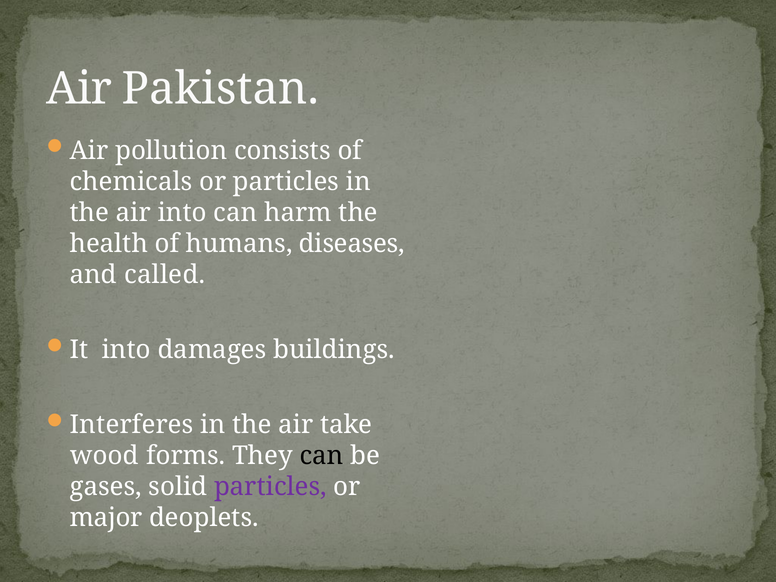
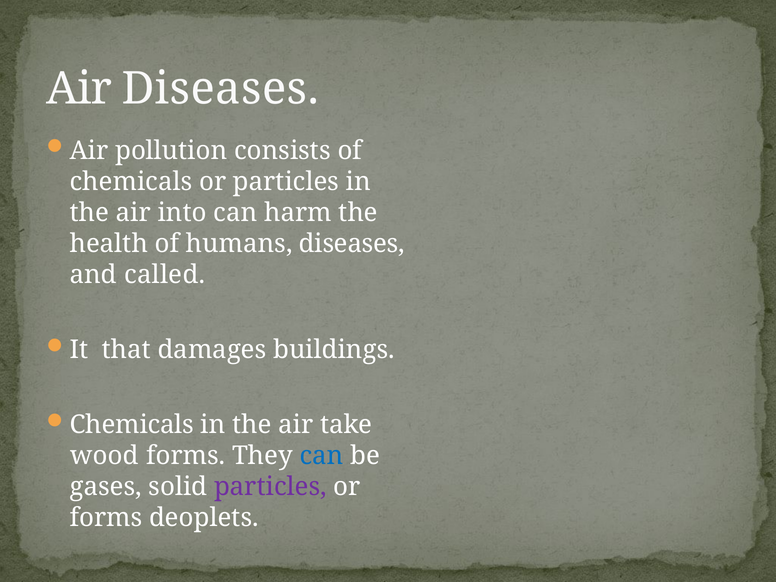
Air Pakistan: Pakistan -> Diseases
It into: into -> that
Interferes at (132, 425): Interferes -> Chemicals
can at (322, 456) colour: black -> blue
major at (106, 518): major -> forms
